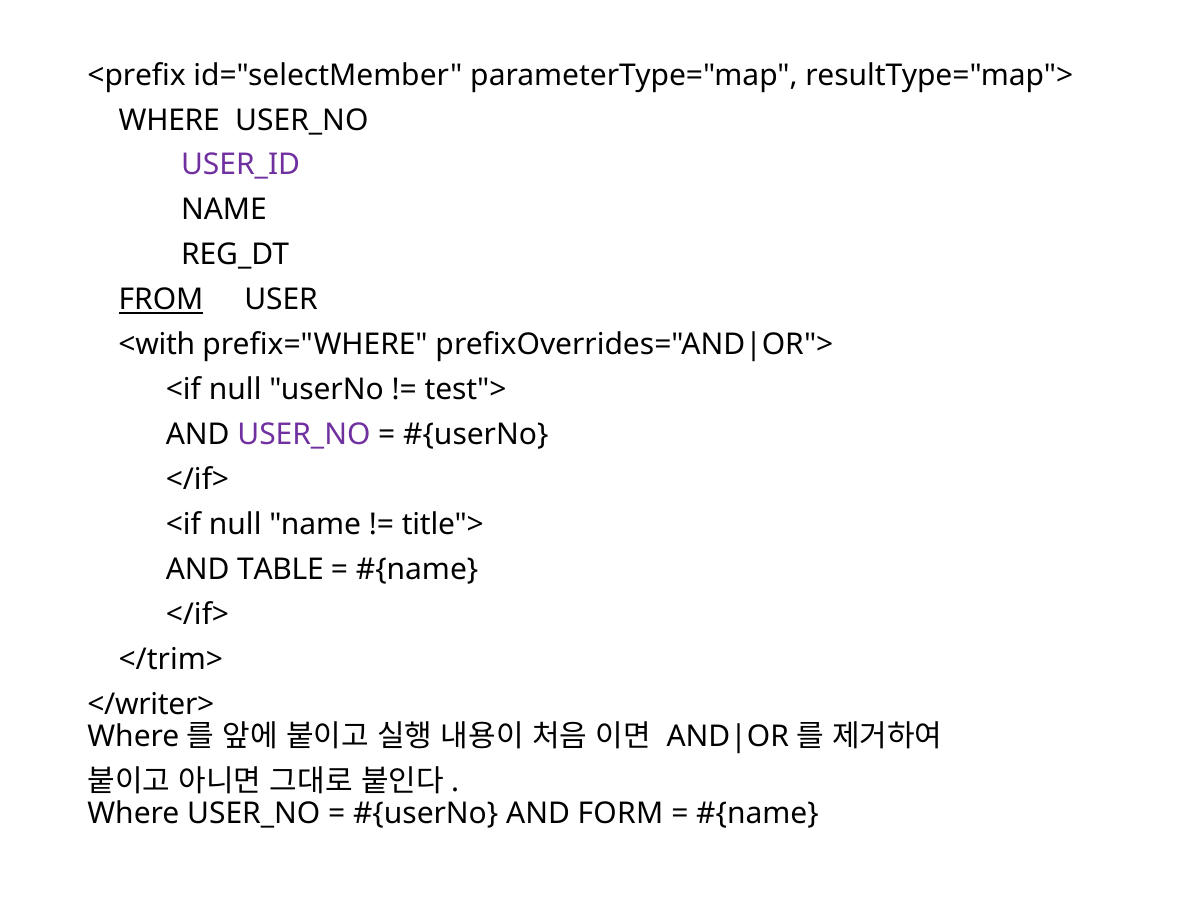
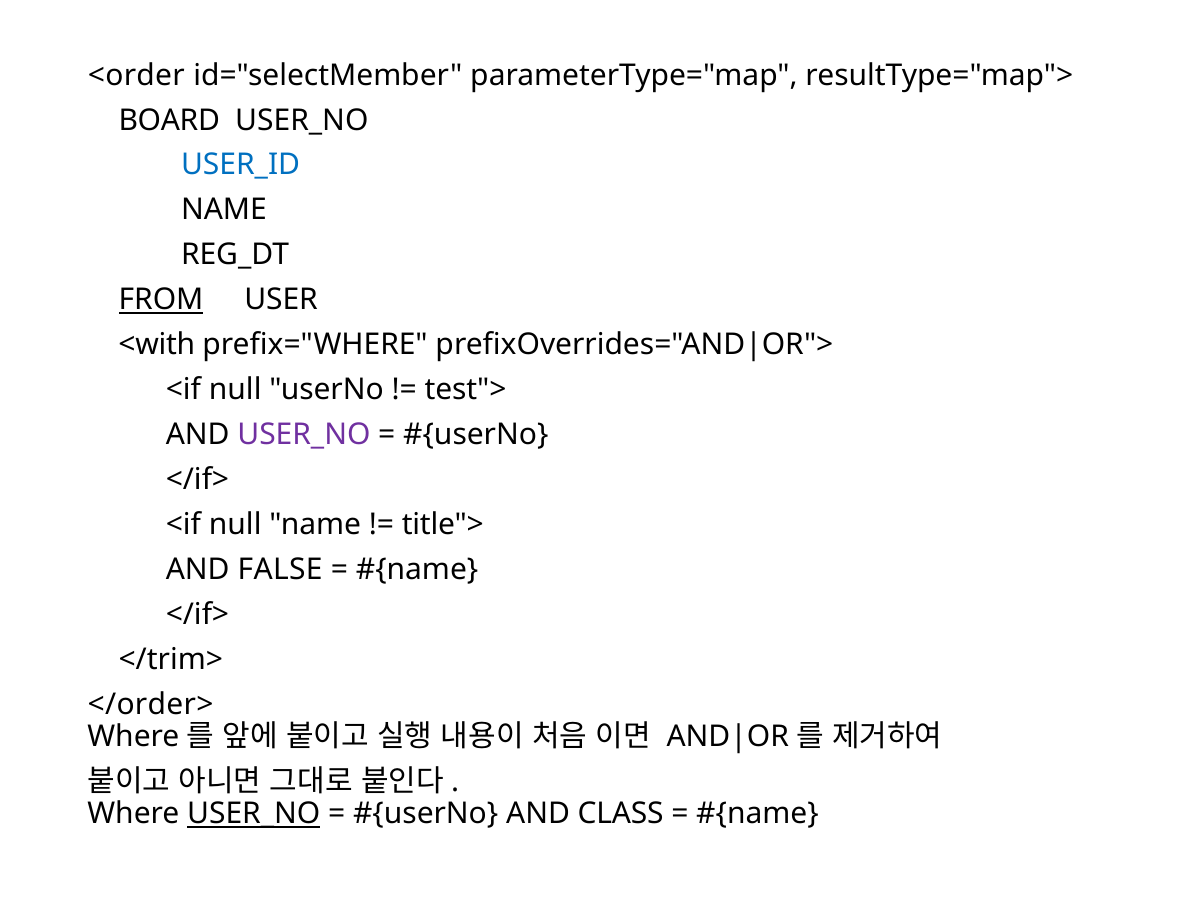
<prefix: <prefix -> <order
WHERE at (169, 120): WHERE -> BOARD
USER_ID colour: purple -> blue
TABLE: TABLE -> FALSE
</writer>: </writer> -> </order>
USER_NO at (254, 814) underline: none -> present
FORM: FORM -> CLASS
